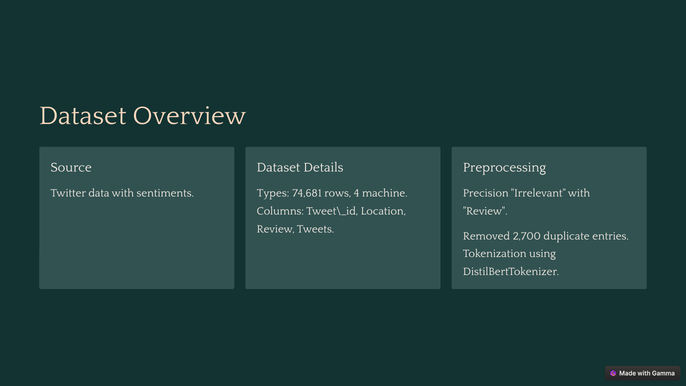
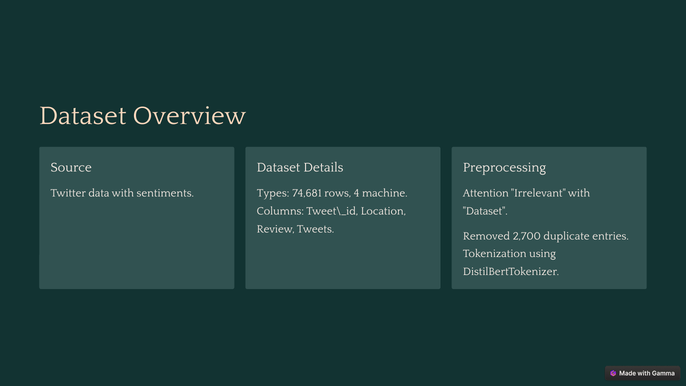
Precision: Precision -> Attention
Review at (485, 211): Review -> Dataset
